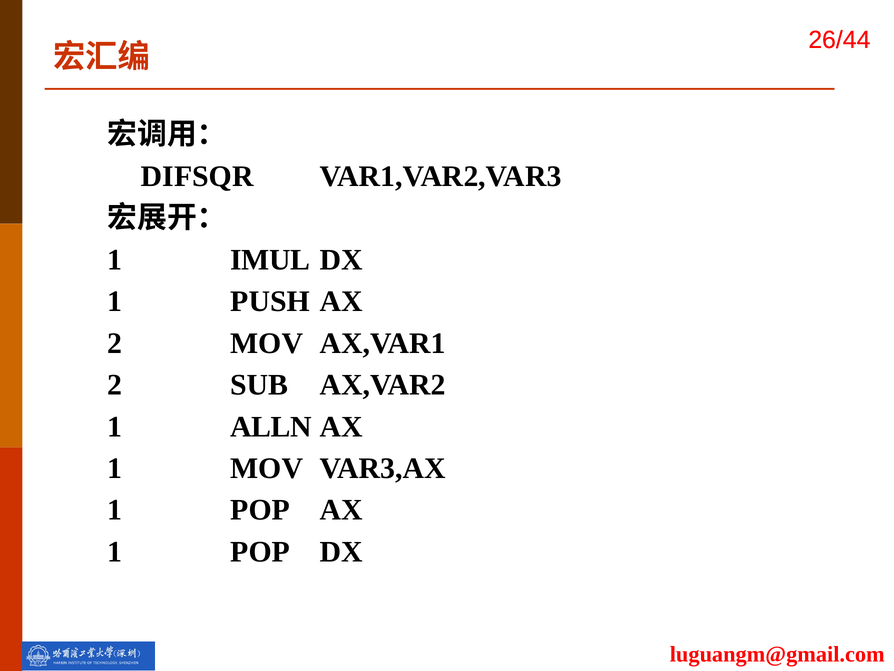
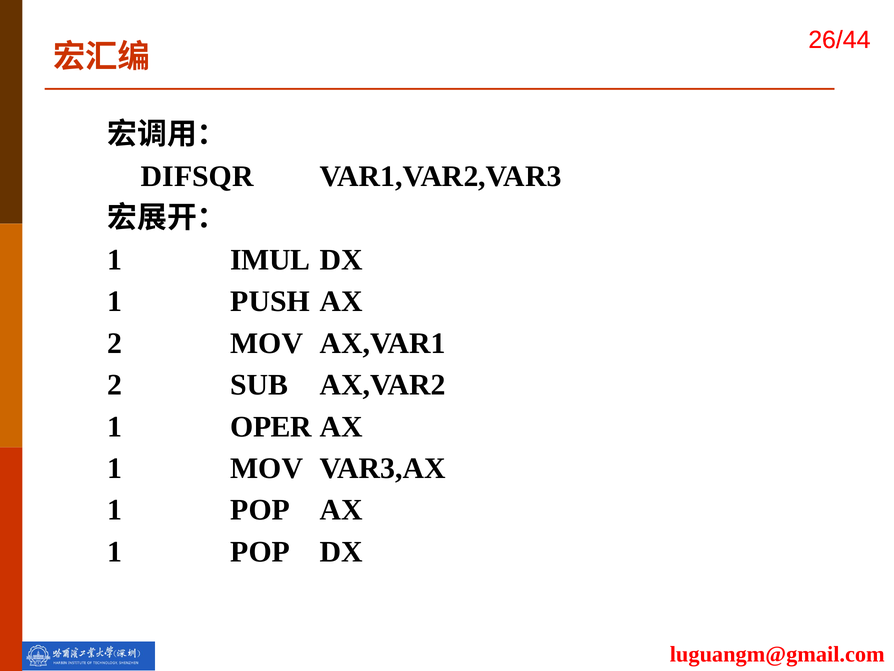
ALLN: ALLN -> OPER
